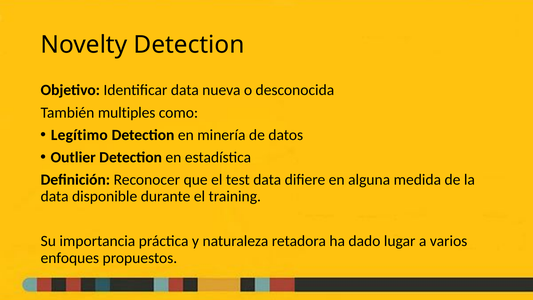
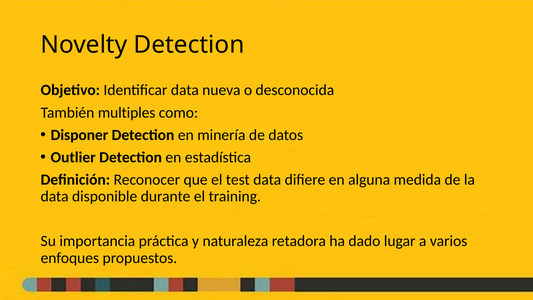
Legítimo: Legítimo -> Disponer
